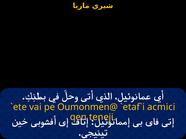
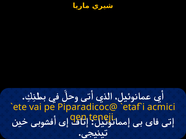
Oumonmen@: Oumonmen@ -> Piparadicoc@
